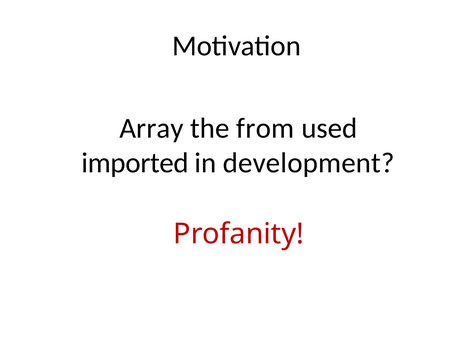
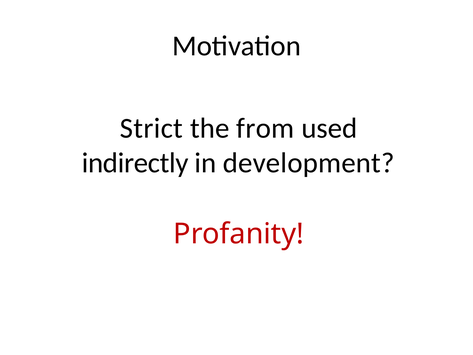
Array: Array -> Strict
imported: imported -> indirectly
